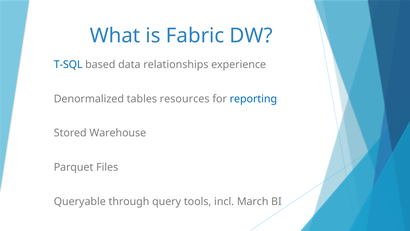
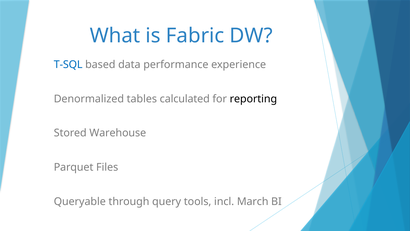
relationships: relationships -> performance
resources: resources -> calculated
reporting colour: blue -> black
